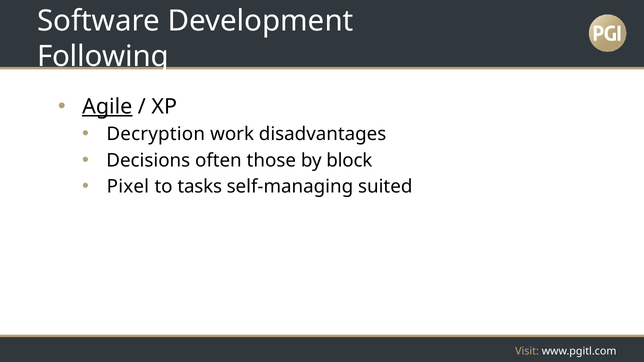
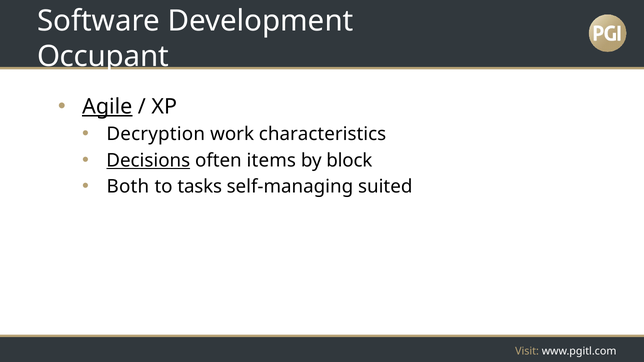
Following: Following -> Occupant
disadvantages: disadvantages -> characteristics
Decisions underline: none -> present
those: those -> items
Pixel: Pixel -> Both
